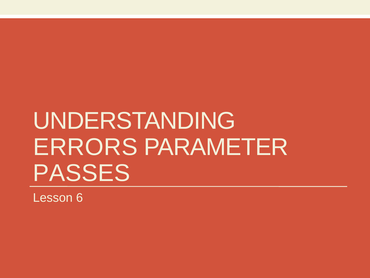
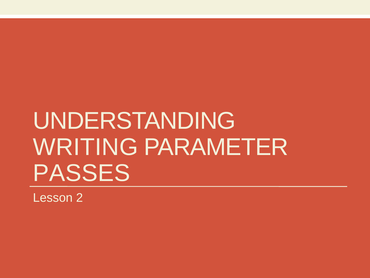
ERRORS: ERRORS -> WRITING
6: 6 -> 2
